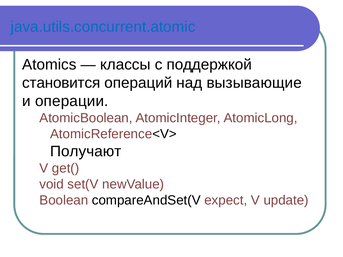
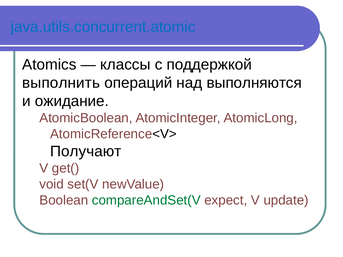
становится: становится -> выполнить
вызывающие: вызывающие -> выполняются
операции: операции -> ожидание
compareAndSet(V colour: black -> green
